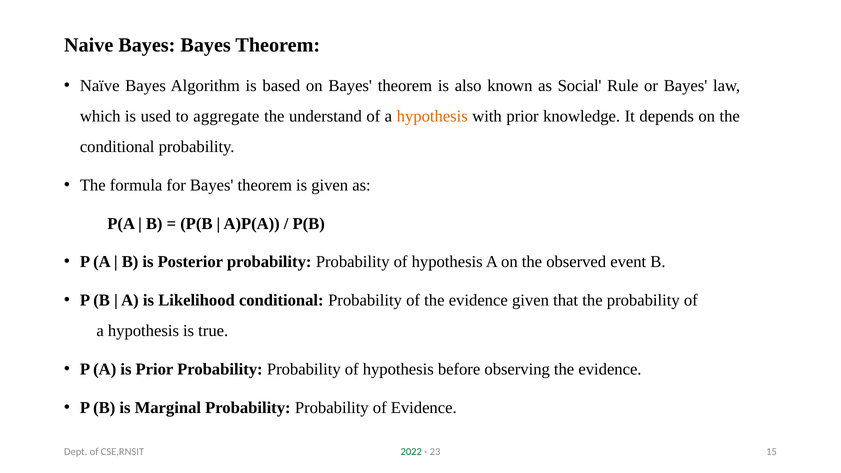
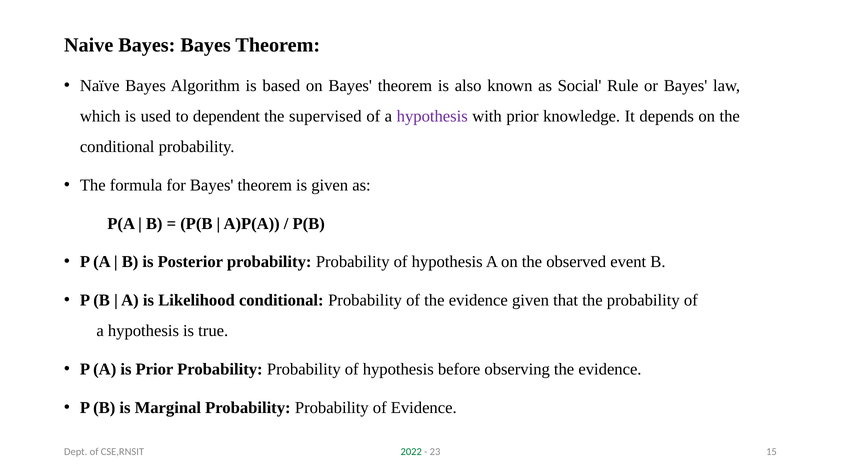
aggregate: aggregate -> dependent
understand: understand -> supervised
hypothesis at (432, 116) colour: orange -> purple
